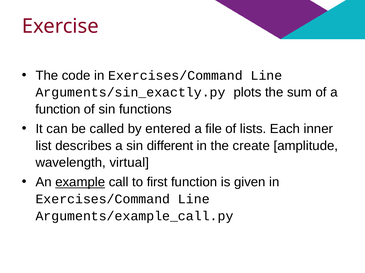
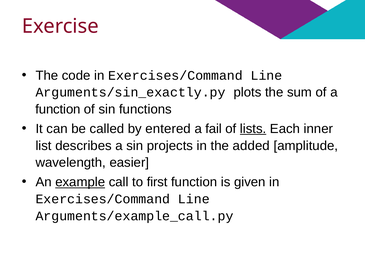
file: file -> fail
lists underline: none -> present
different: different -> projects
create: create -> added
virtual: virtual -> easier
